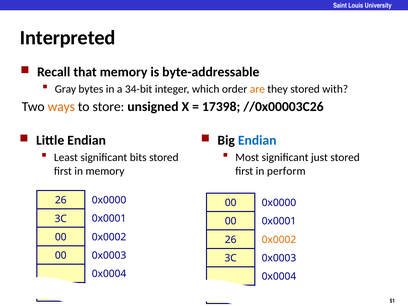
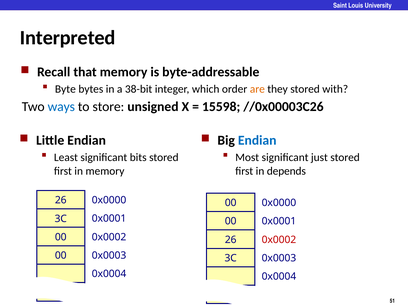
Gray: Gray -> Byte
34-bit: 34-bit -> 38-bit
ways colour: orange -> blue
17398: 17398 -> 15598
perform: perform -> depends
0x0002 at (279, 240) colour: orange -> red
